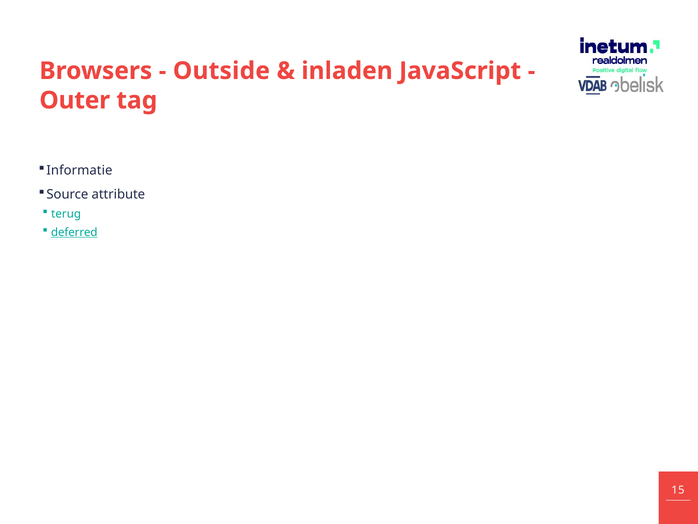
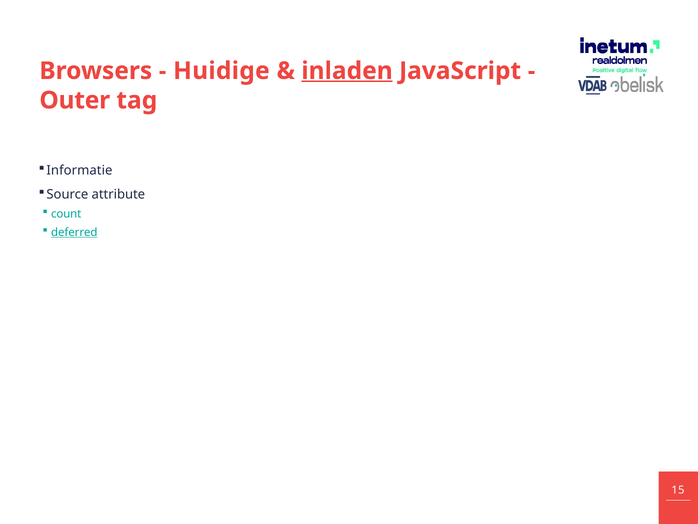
Outside: Outside -> Huidige
inladen underline: none -> present
terug: terug -> count
